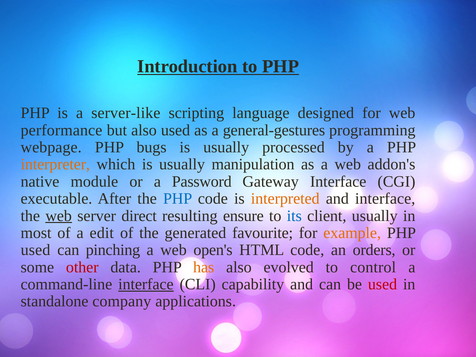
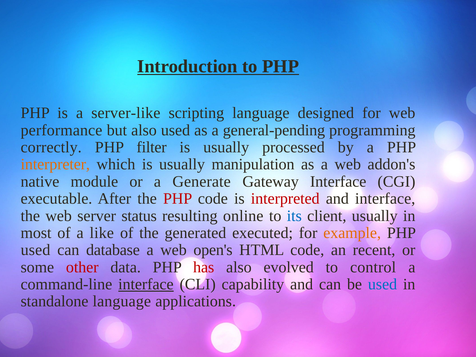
general-gestures: general-gestures -> general-pending
webpage: webpage -> correctly
bugs: bugs -> filter
Password: Password -> Generate
PHP at (178, 199) colour: blue -> red
interpreted colour: orange -> red
web at (59, 216) underline: present -> none
direct: direct -> status
ensure: ensure -> online
edit: edit -> like
favourite: favourite -> executed
pinching: pinching -> database
orders: orders -> recent
has colour: orange -> red
used at (383, 284) colour: red -> blue
standalone company: company -> language
